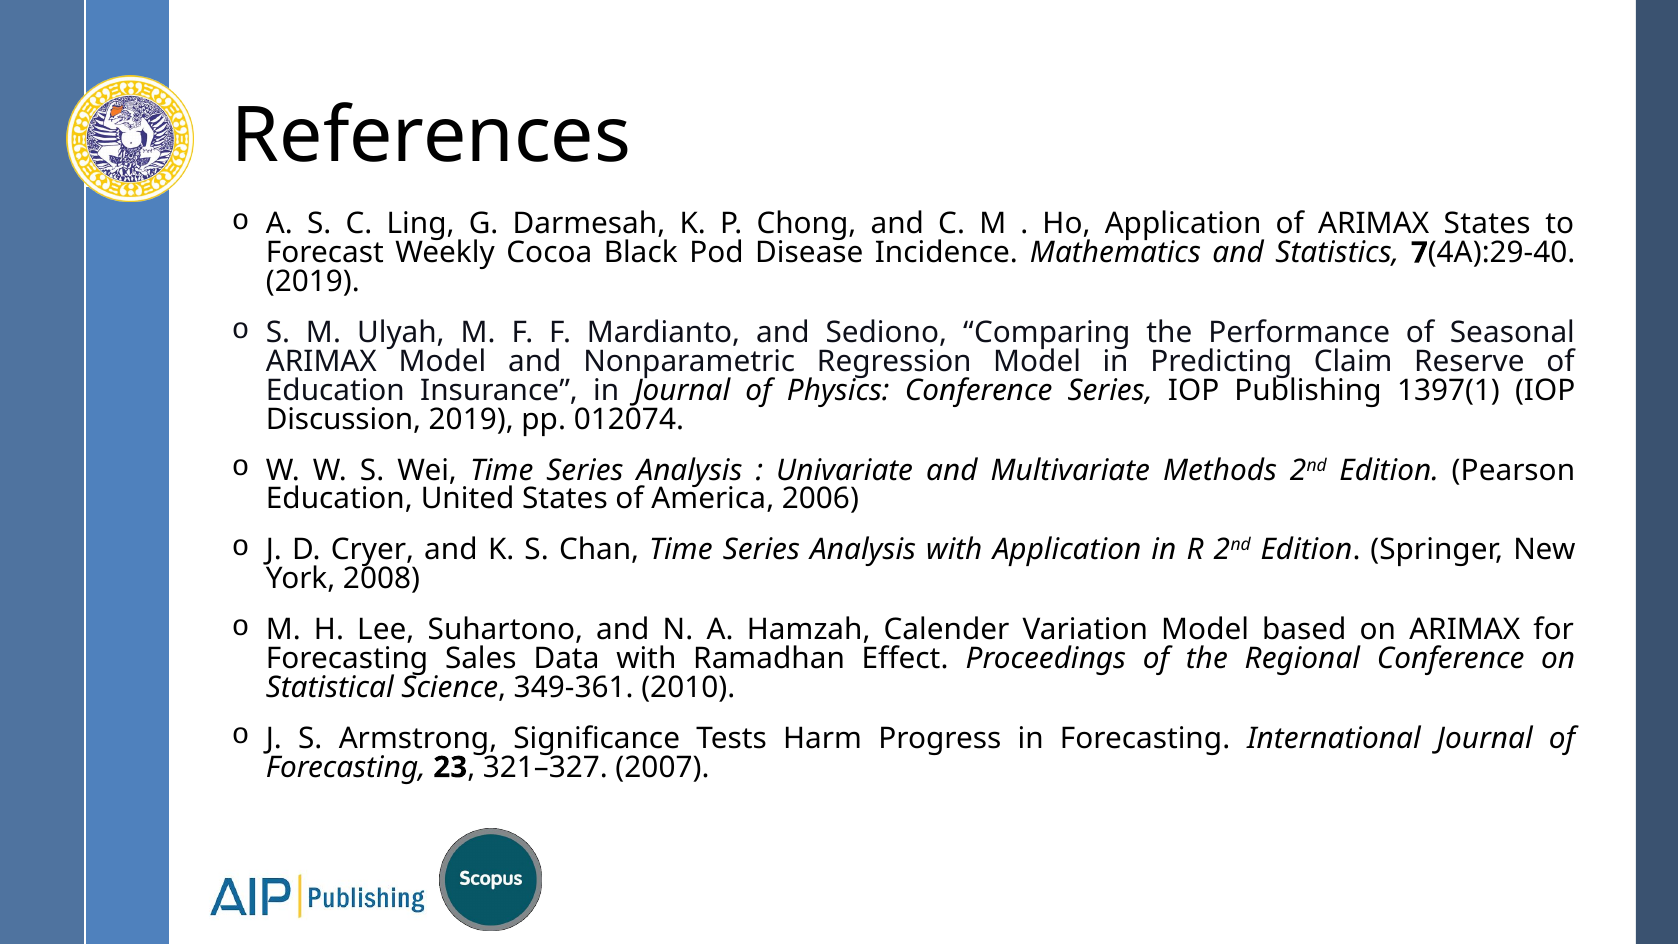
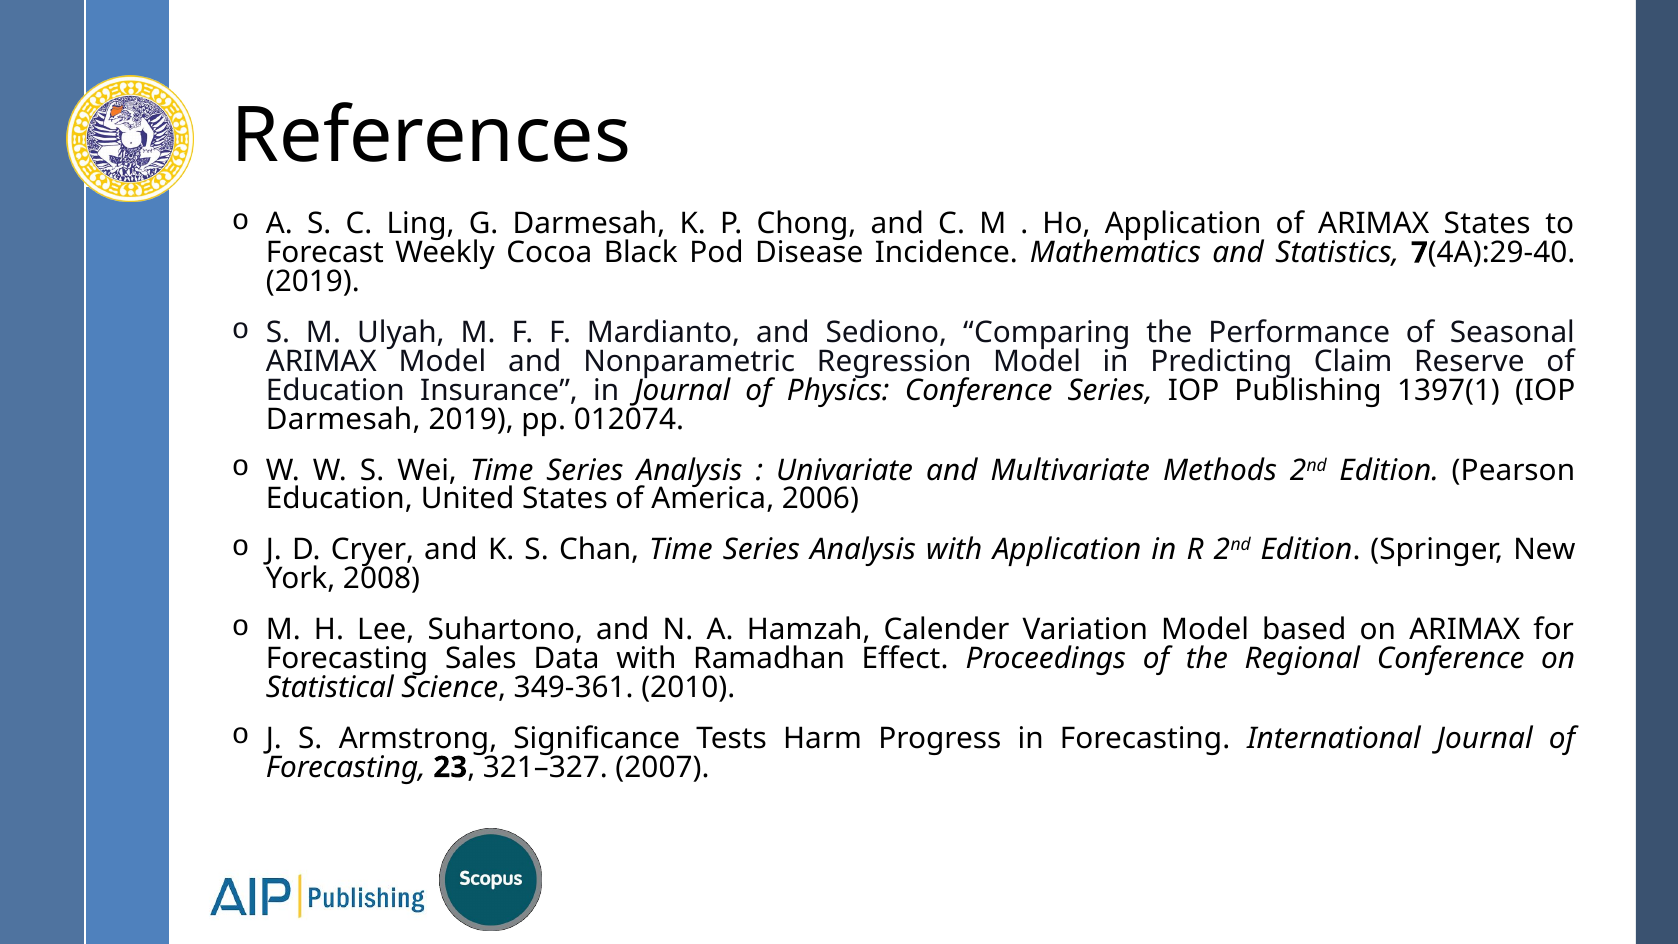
Discussion at (343, 419): Discussion -> Darmesah
